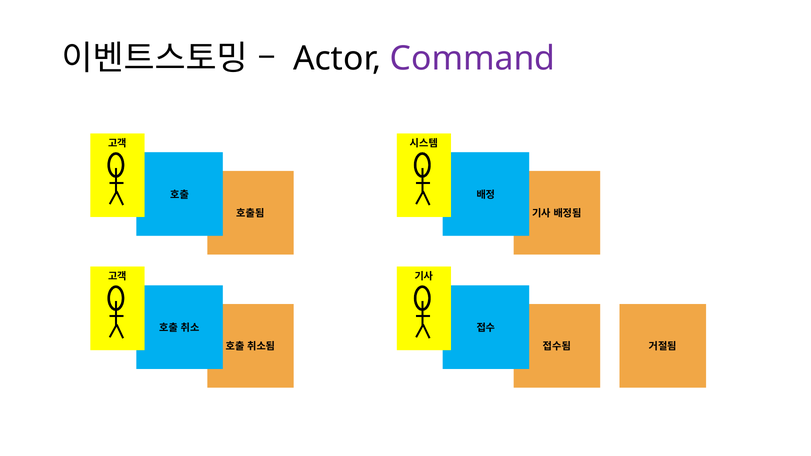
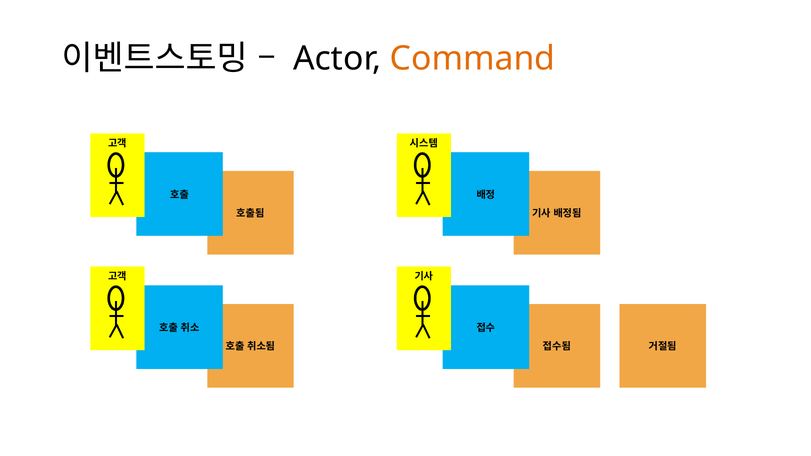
Command colour: purple -> orange
